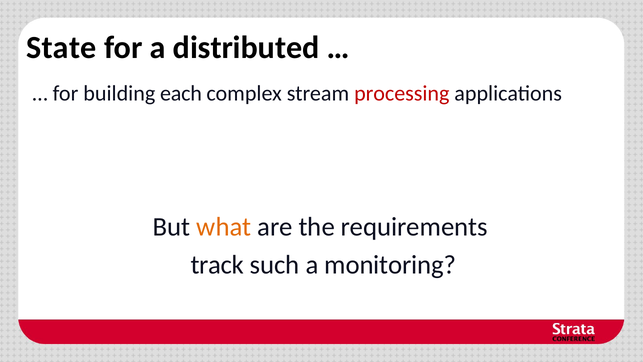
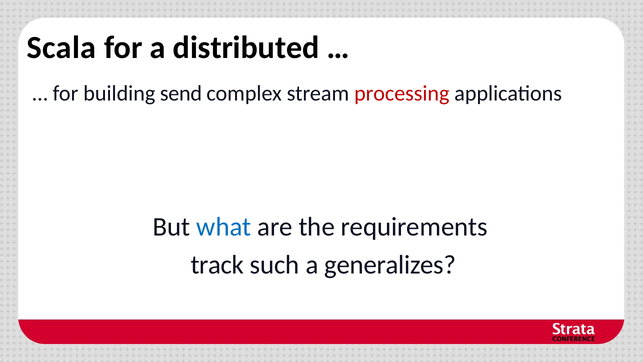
State: State -> Scala
each: each -> send
what colour: orange -> blue
monitoring: monitoring -> generalizes
